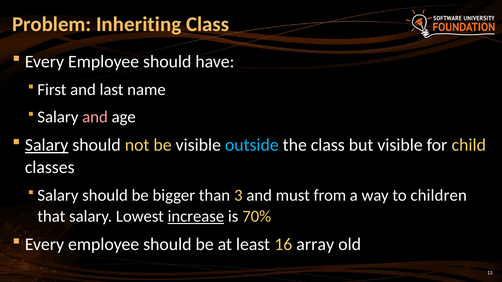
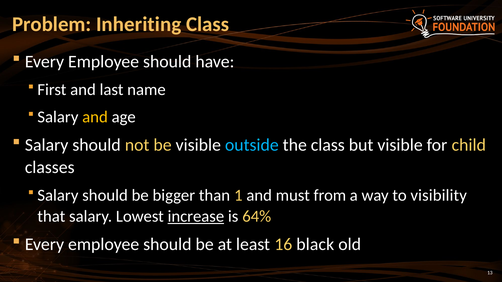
and at (95, 117) colour: pink -> yellow
Salary at (47, 145) underline: present -> none
3: 3 -> 1
children: children -> visibility
70%: 70% -> 64%
array: array -> black
